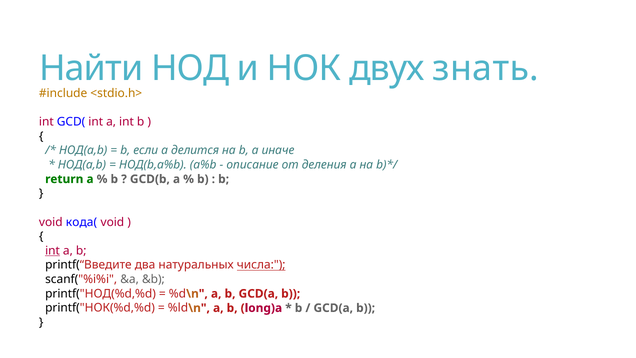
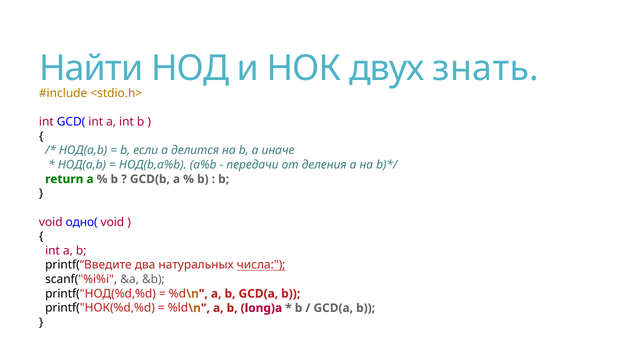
описание: описание -> передачи
кода(: кода( -> одно(
int at (53, 251) underline: present -> none
